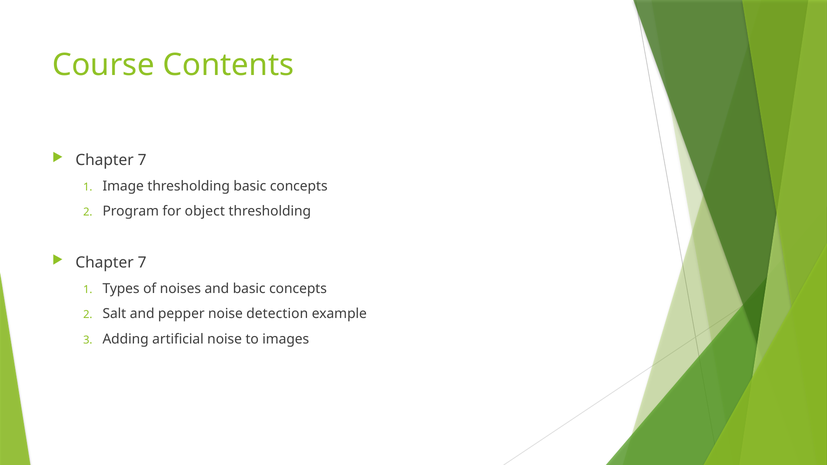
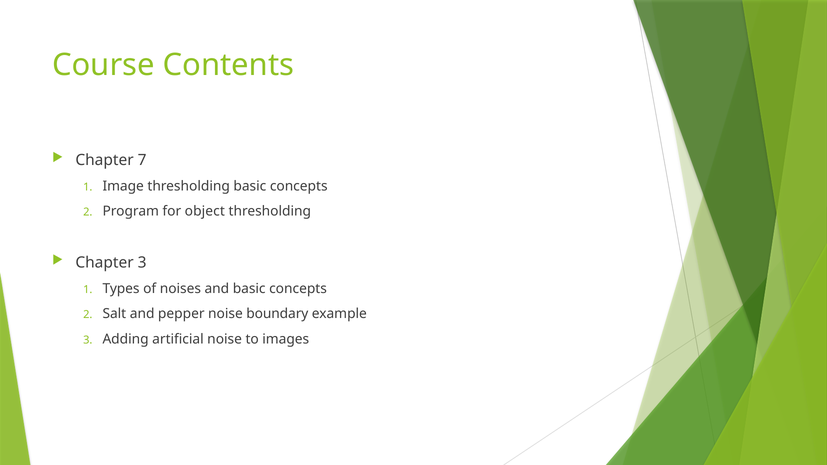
7 at (142, 263): 7 -> 3
detection: detection -> boundary
